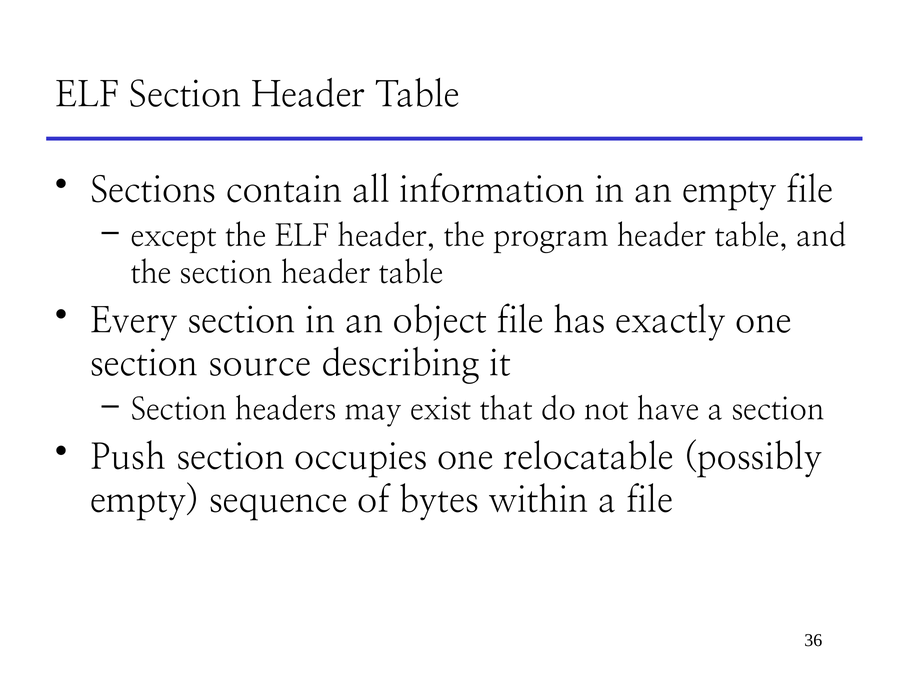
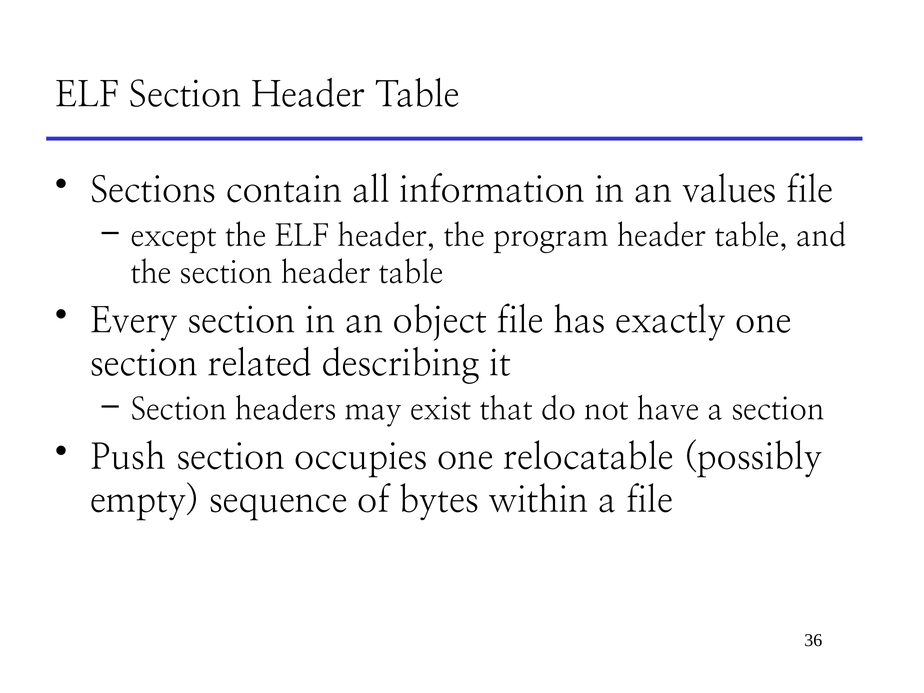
an empty: empty -> values
source: source -> related
